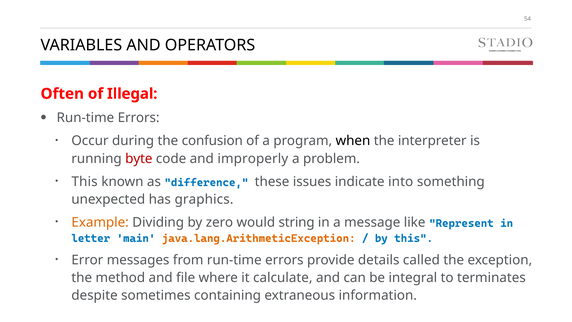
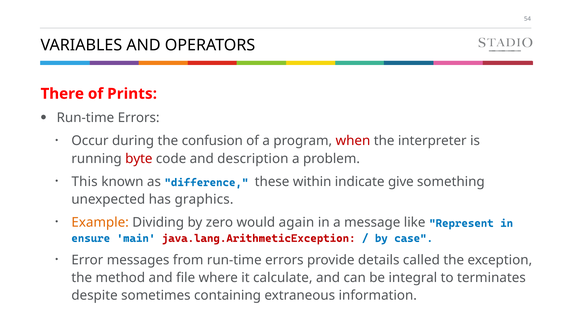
Often: Often -> There
Illegal: Illegal -> Prints
when colour: black -> red
improperly: improperly -> description
issues: issues -> within
into: into -> give
string: string -> again
letter: letter -> ensure
java.lang.ArithmeticException colour: orange -> red
by this: this -> case
